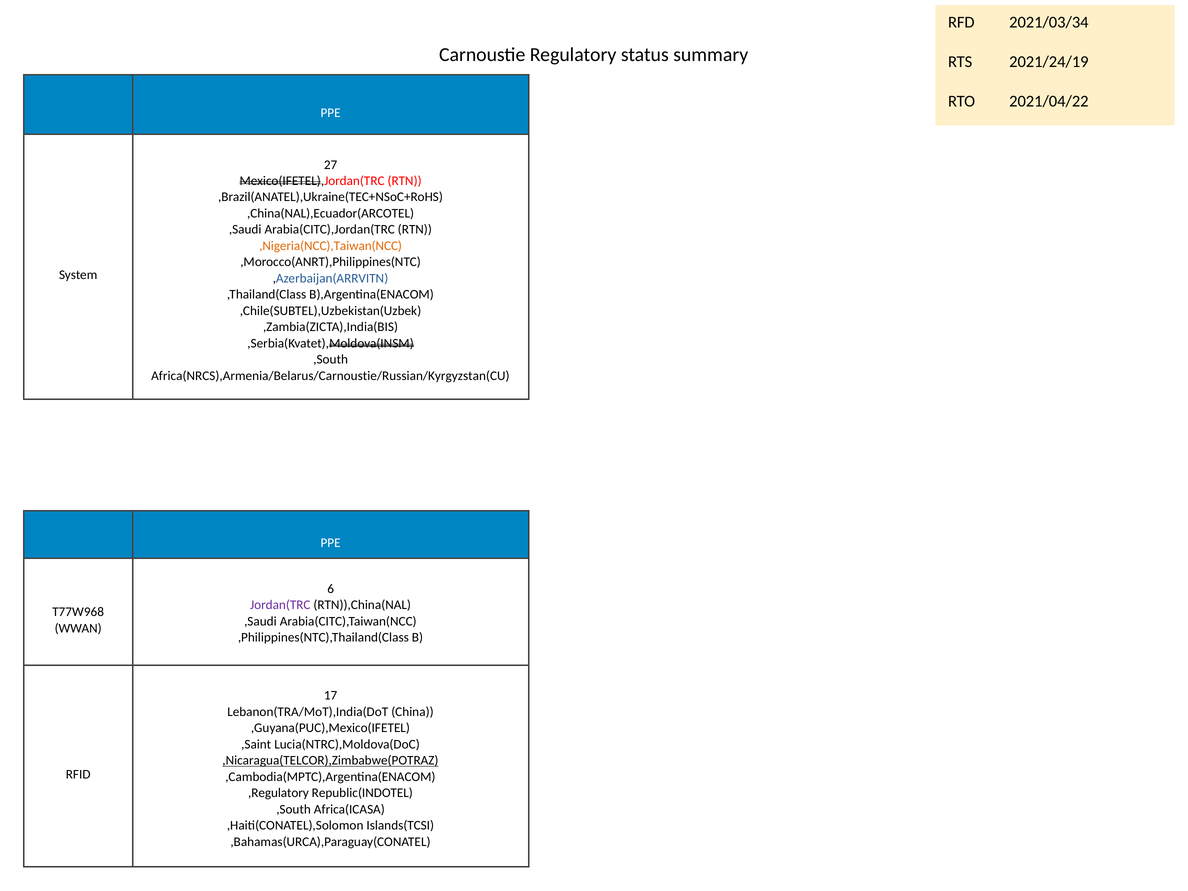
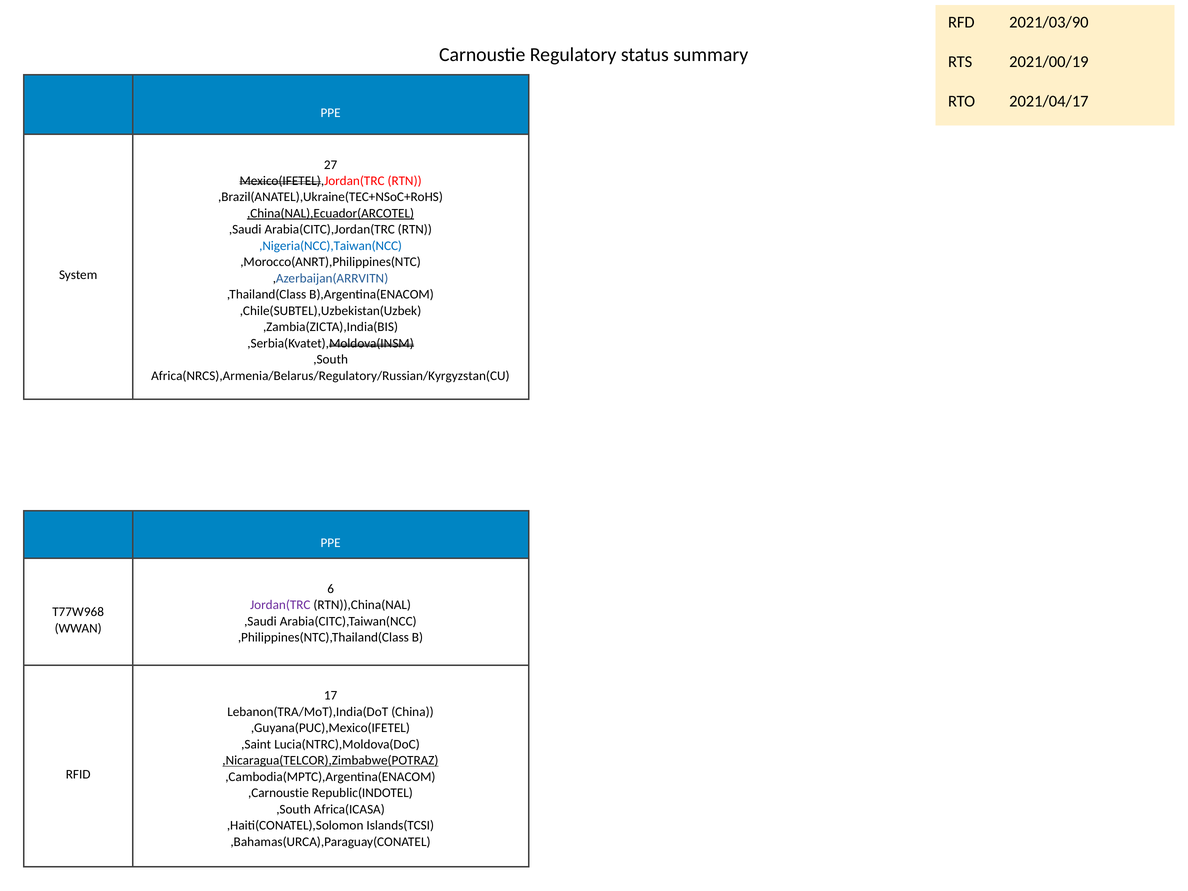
2021/03/34: 2021/03/34 -> 2021/03/90
2021/24/19: 2021/24/19 -> 2021/00/19
2021/04/22: 2021/04/22 -> 2021/04/17
,China(NAL),Ecuador(ARCOTEL underline: none -> present
,Nigeria(NCC),Taiwan(NCC colour: orange -> blue
Africa(NRCS),Armenia/Belarus/Carnoustie/Russian/Kyrgyzstan(CU: Africa(NRCS),Armenia/Belarus/Carnoustie/Russian/Kyrgyzstan(CU -> Africa(NRCS),Armenia/Belarus/Regulatory/Russian/Kyrgyzstan(CU
,Regulatory: ,Regulatory -> ,Carnoustie
